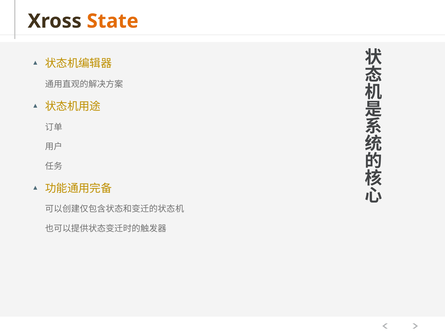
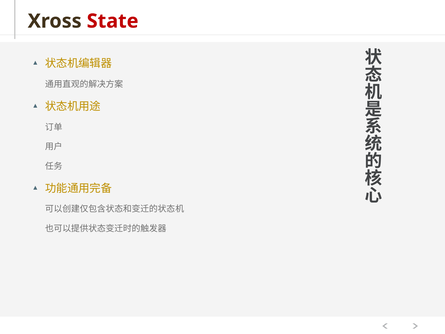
State colour: orange -> red
